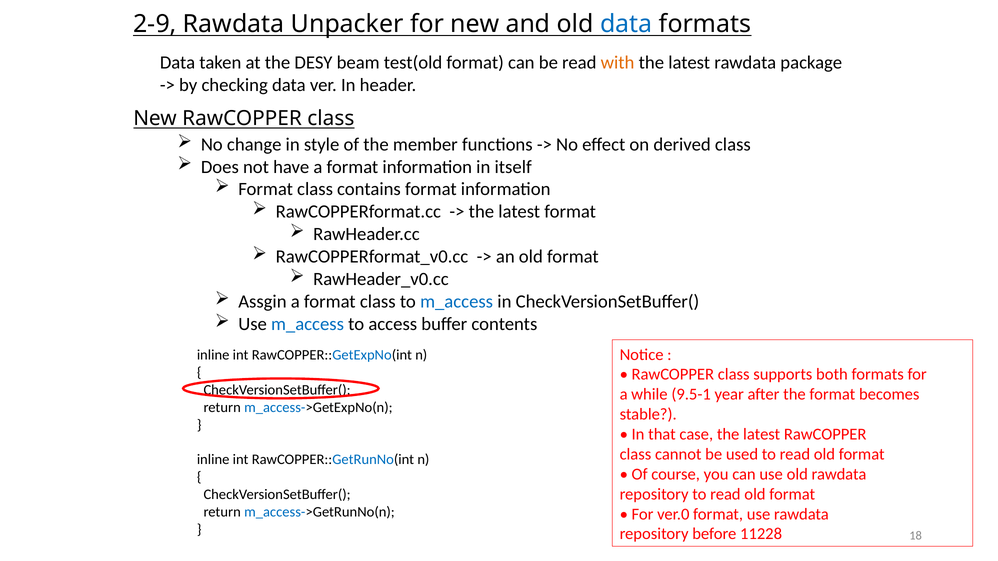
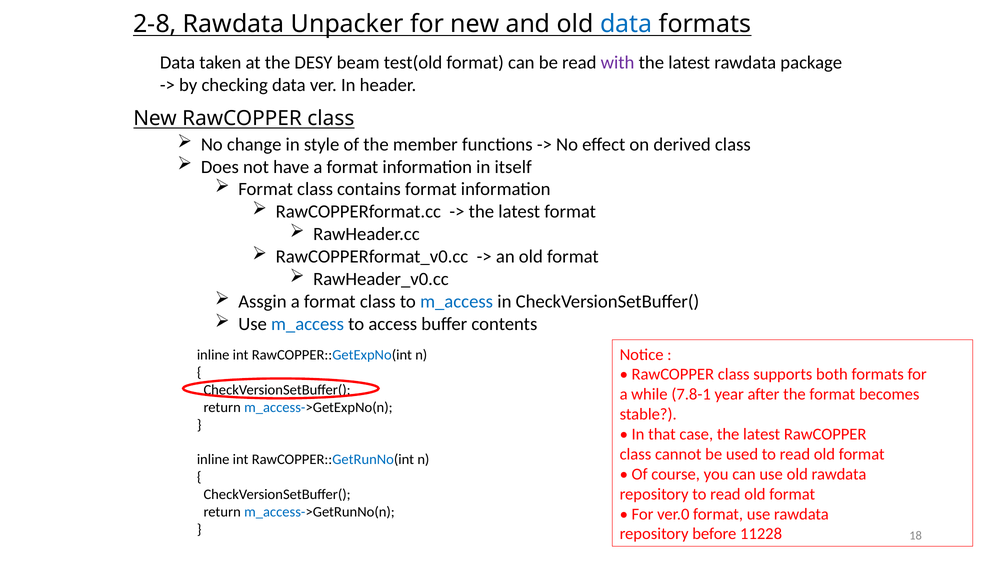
2-9: 2-9 -> 2-8
with colour: orange -> purple
9.5-1: 9.5-1 -> 7.8-1
